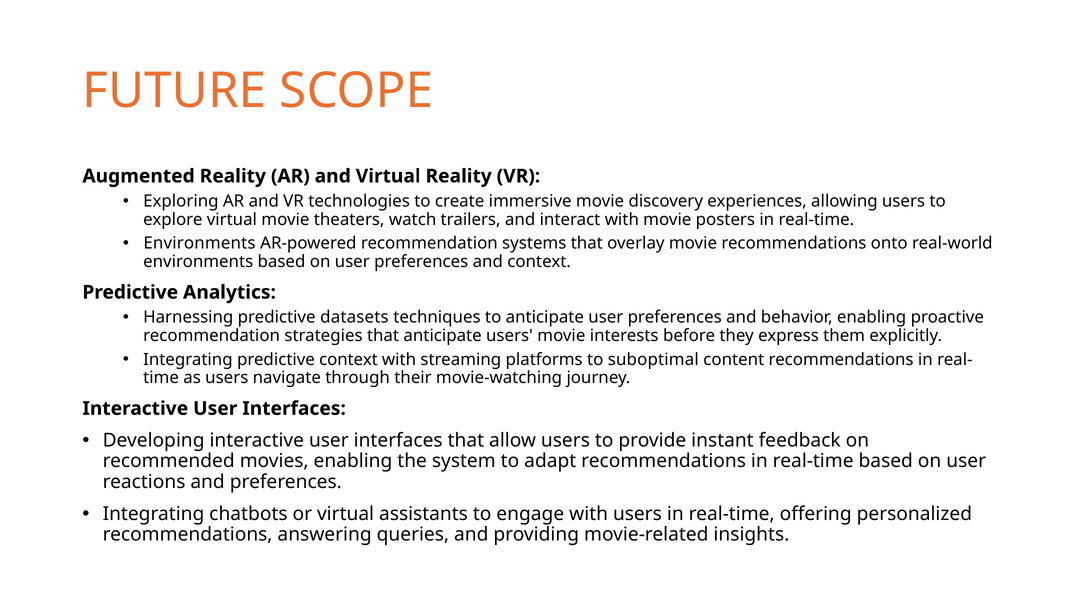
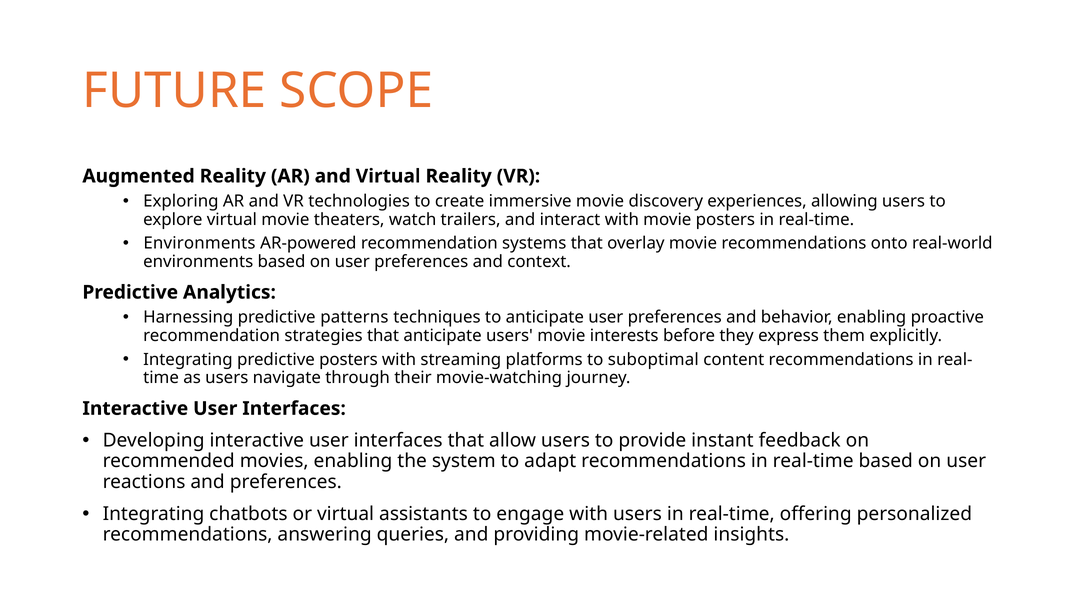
datasets: datasets -> patterns
predictive context: context -> posters
